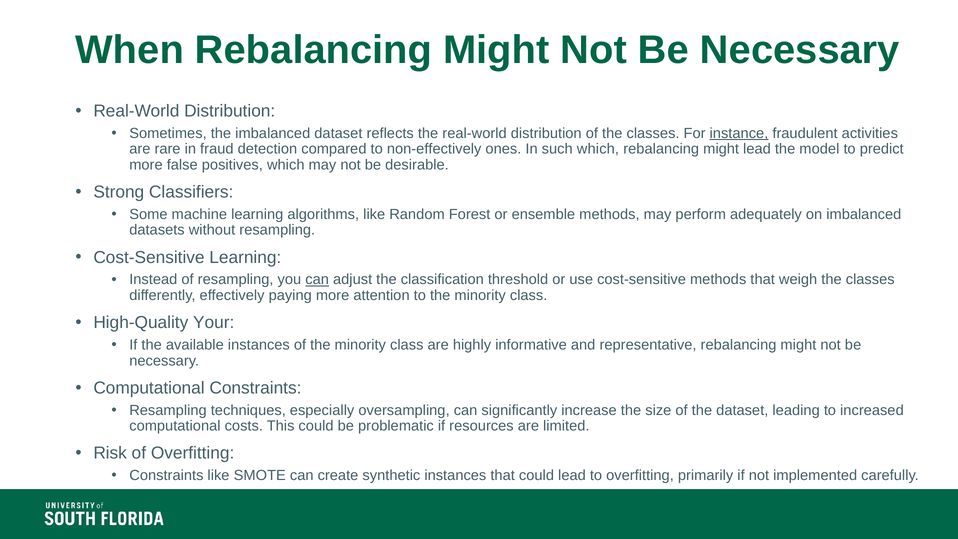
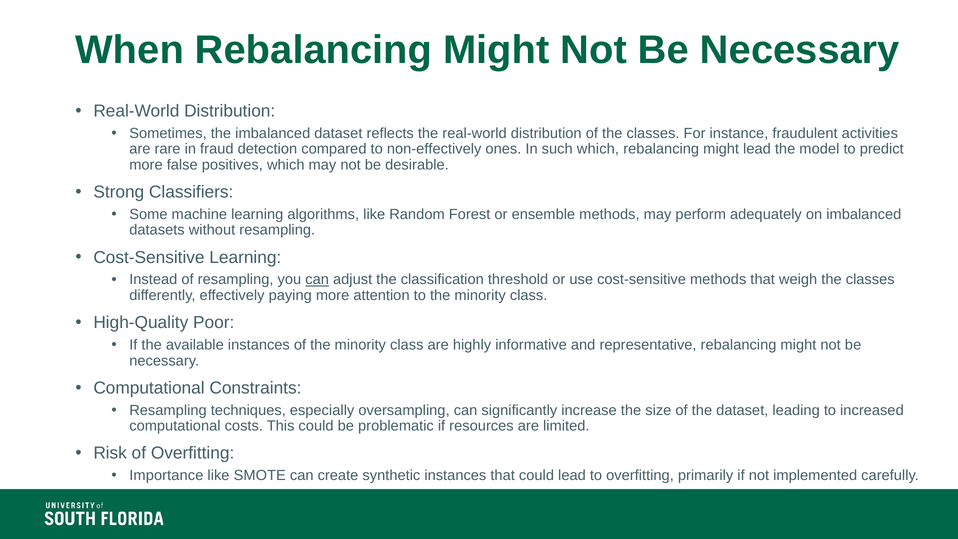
instance underline: present -> none
Your: Your -> Poor
Constraints at (166, 475): Constraints -> Importance
